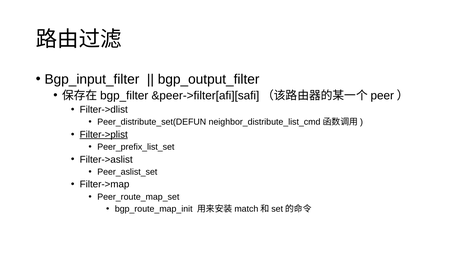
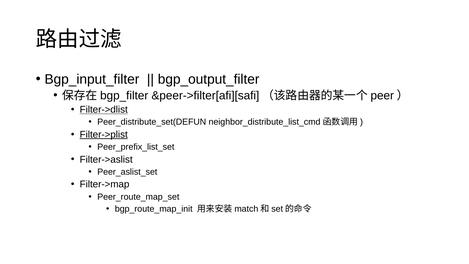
Filter->dlist underline: none -> present
